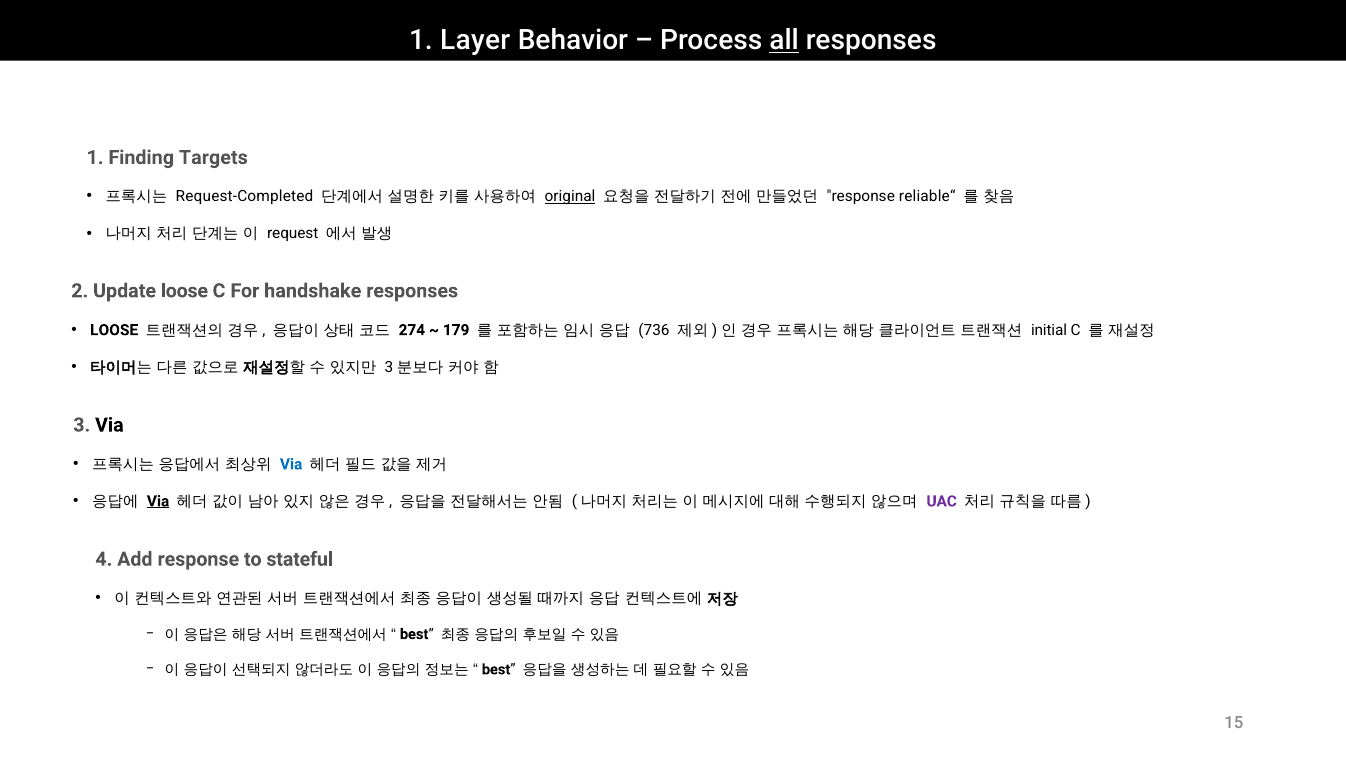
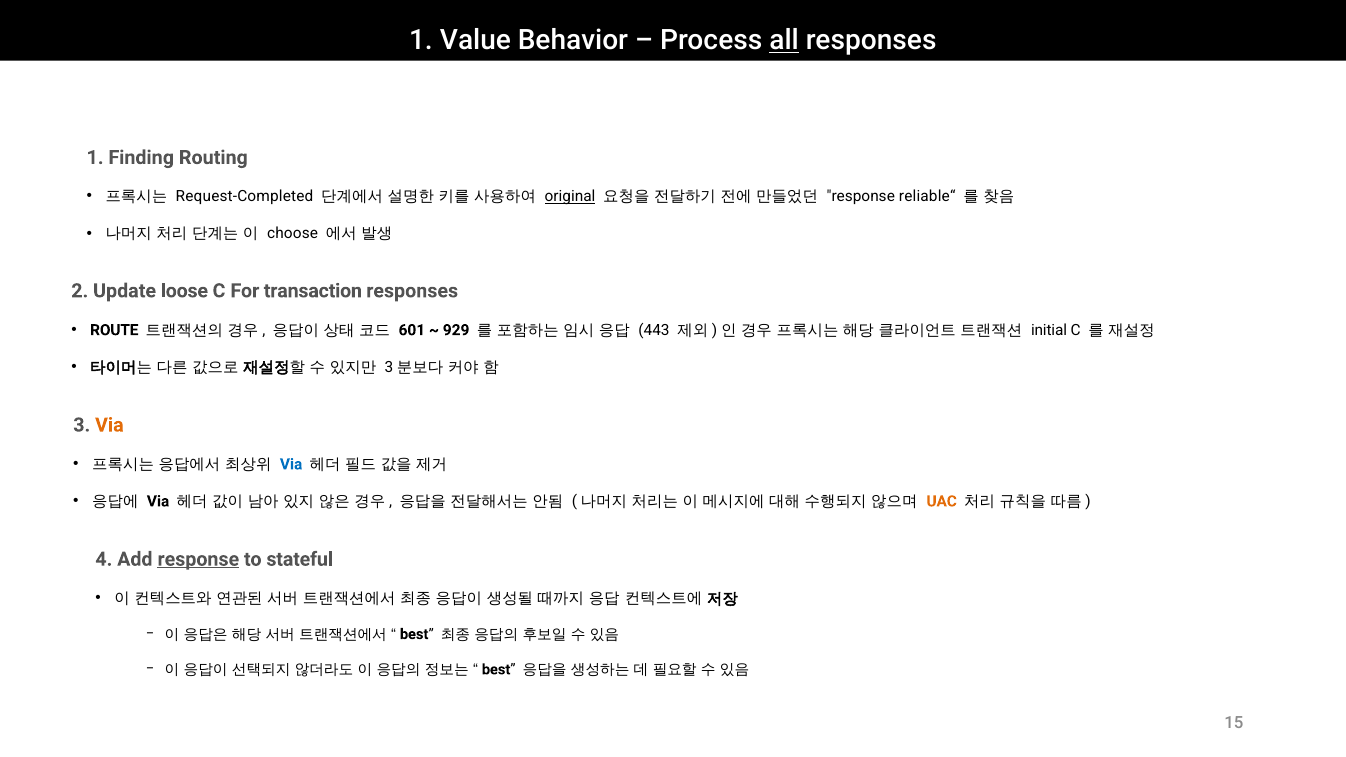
Layer: Layer -> Value
Targets: Targets -> Routing
request: request -> choose
handshake: handshake -> transaction
LOOSE at (114, 330): LOOSE -> ROUTE
274: 274 -> 601
179: 179 -> 929
736: 736 -> 443
Via at (109, 425) colour: black -> orange
Via at (158, 501) underline: present -> none
UAC colour: purple -> orange
response at (198, 559) underline: none -> present
